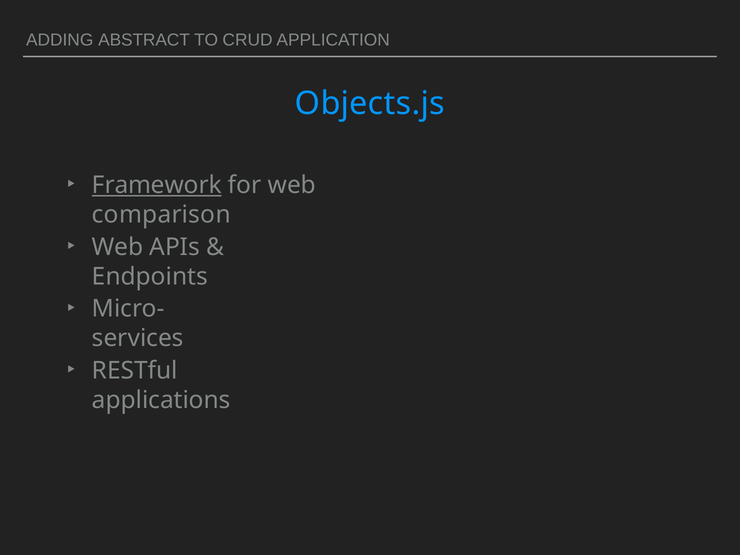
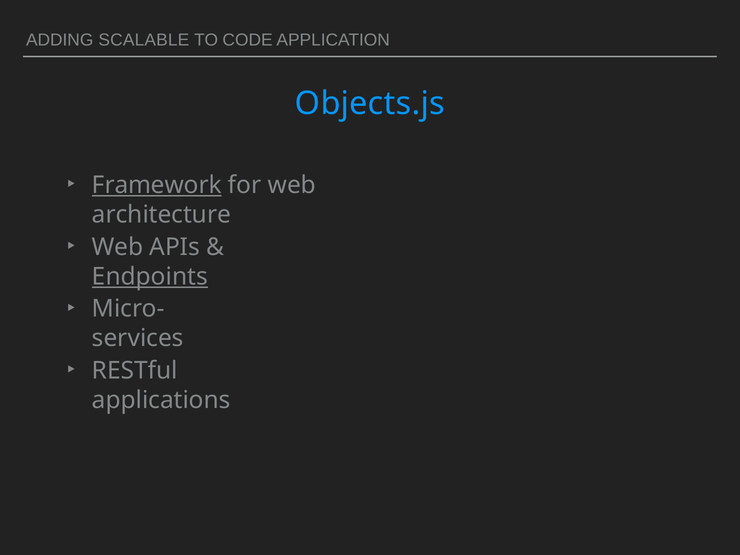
ABSTRACT: ABSTRACT -> SCALABLE
CRUD: CRUD -> CODE
comparison: comparison -> architecture
Endpoints underline: none -> present
